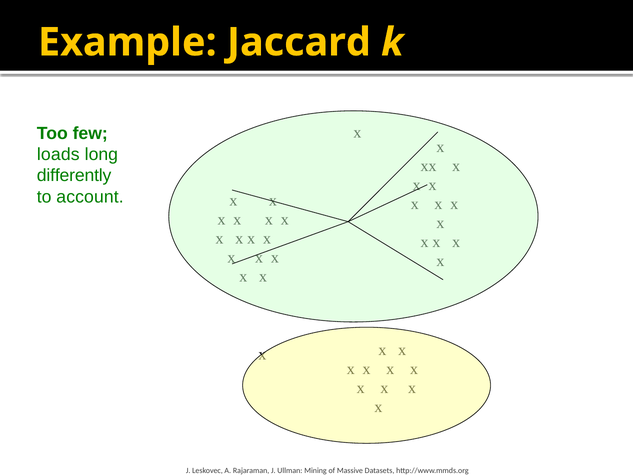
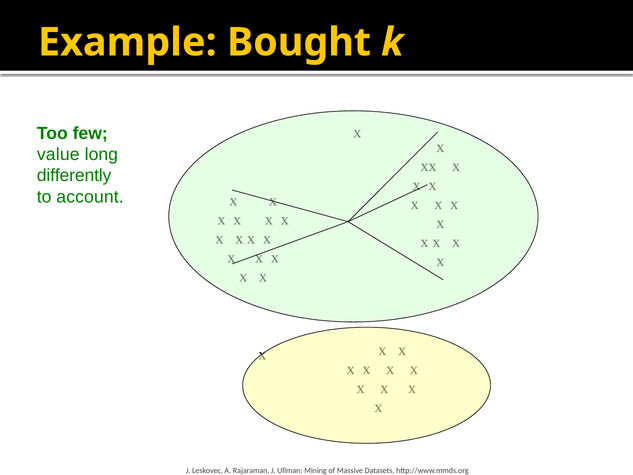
Jaccard: Jaccard -> Bought
loads: loads -> value
